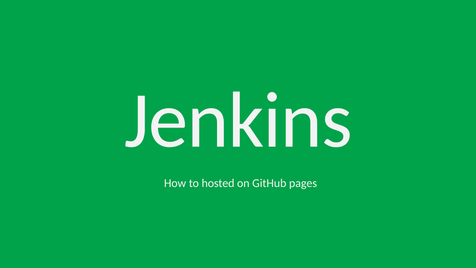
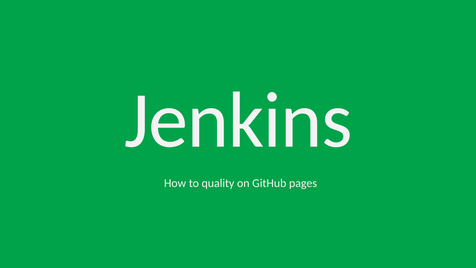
hosted: hosted -> quality
